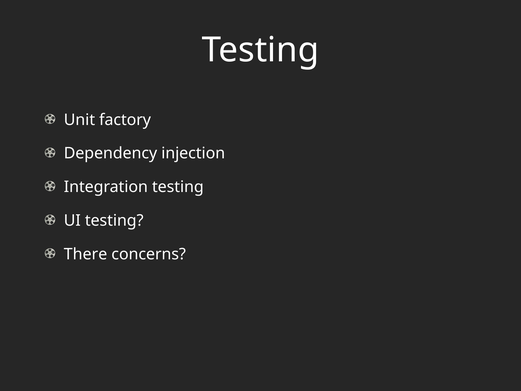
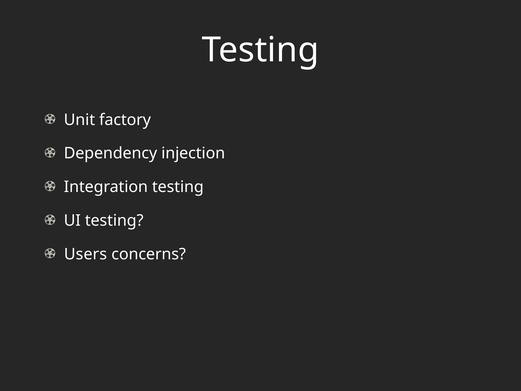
There: There -> Users
